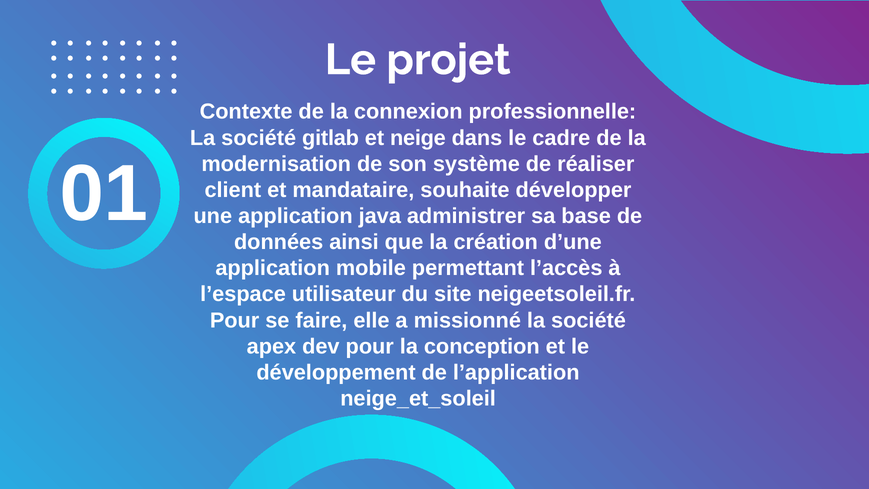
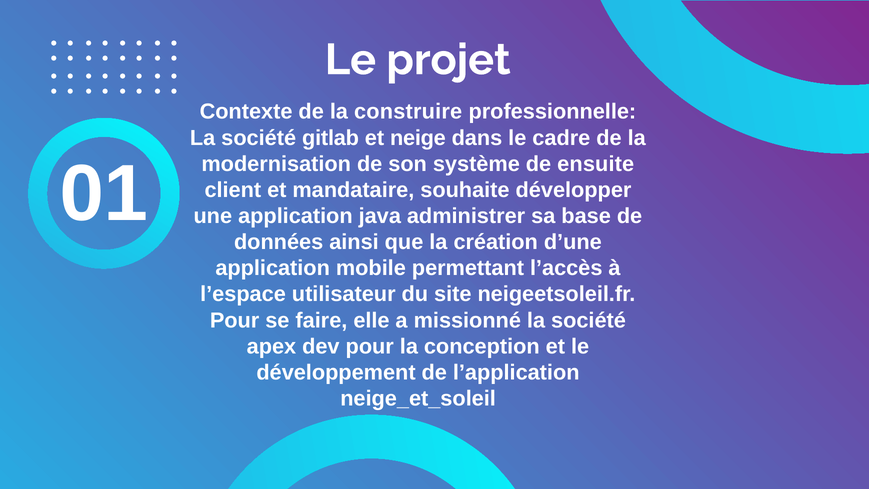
connexion: connexion -> construire
réaliser: réaliser -> ensuite
